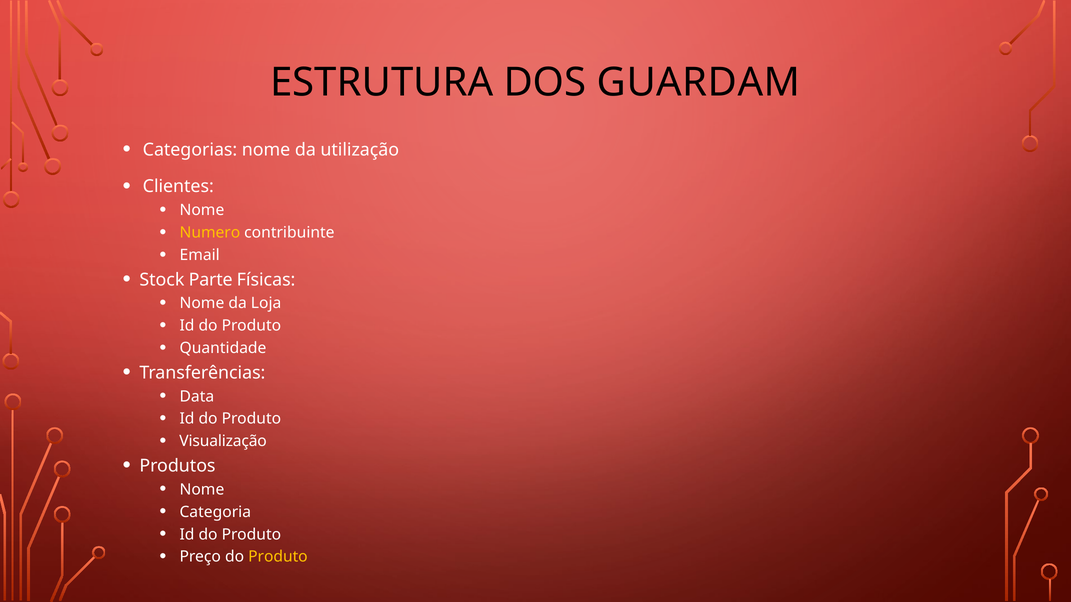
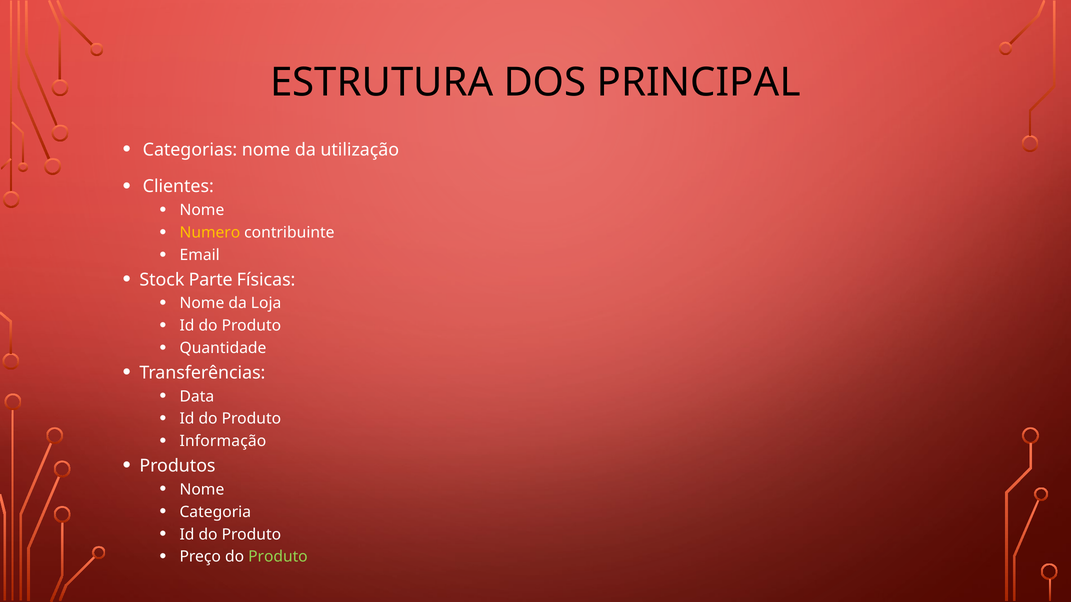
GUARDAM: GUARDAM -> PRINCIPAL
Visualização: Visualização -> Informação
Produto at (278, 557) colour: yellow -> light green
